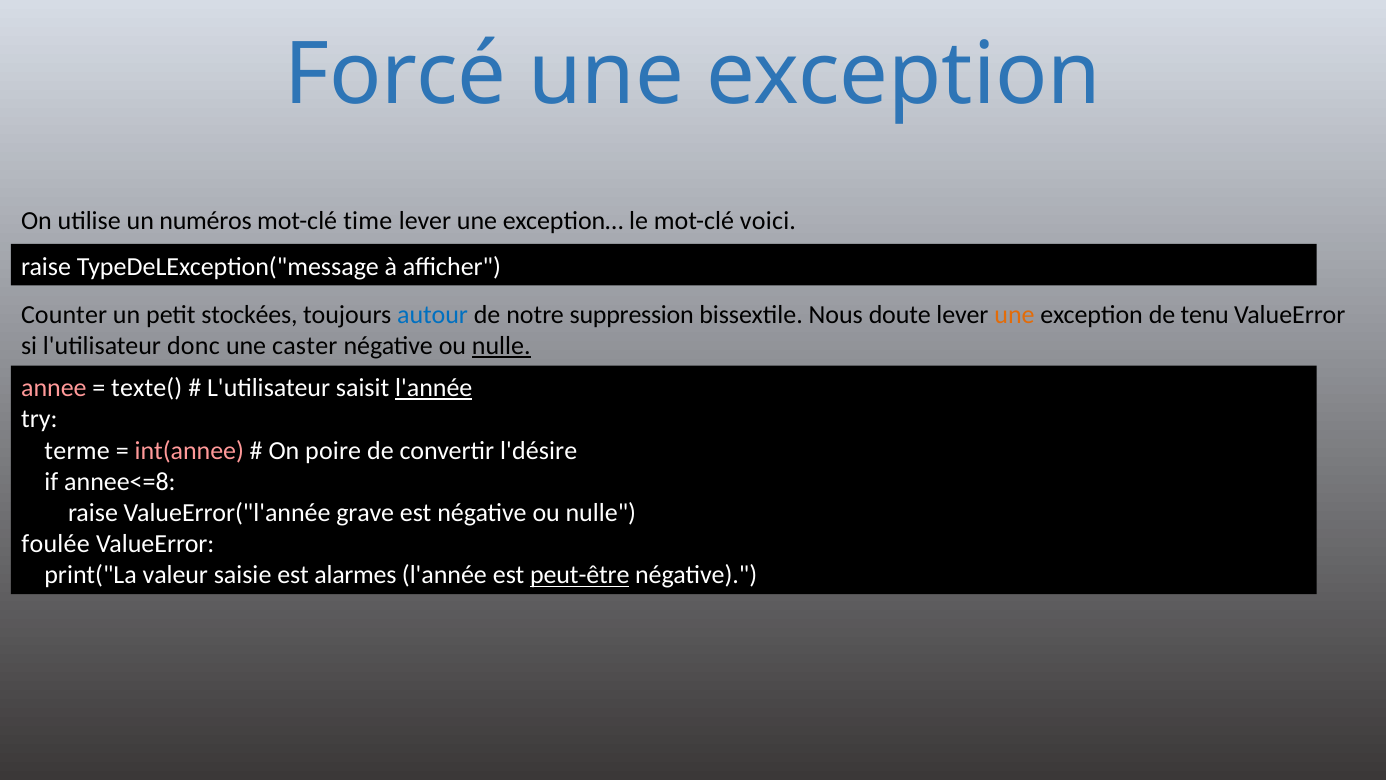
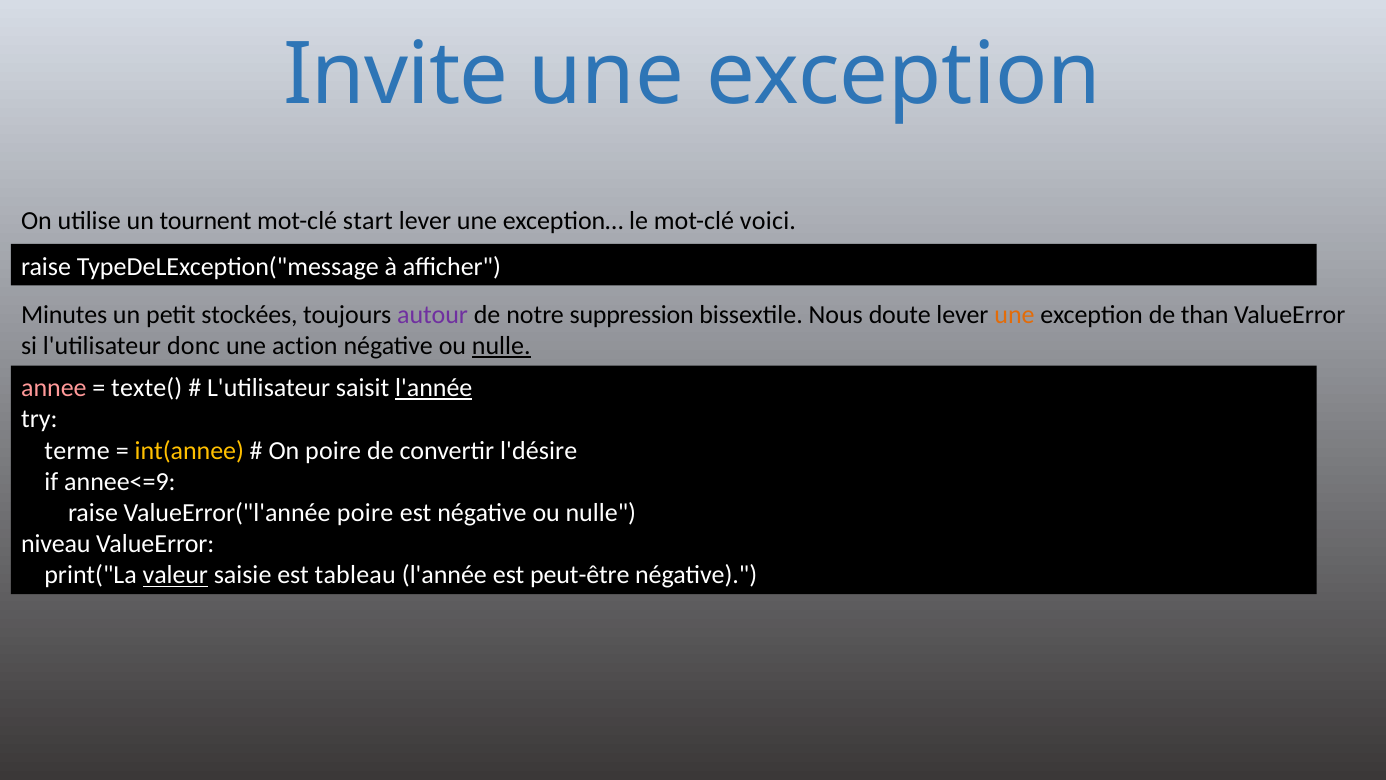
Forcé: Forcé -> Invite
numéros: numéros -> tournent
time: time -> start
Counter: Counter -> Minutes
autour colour: blue -> purple
tenu: tenu -> than
caster: caster -> action
int(annee colour: pink -> yellow
annee<=8: annee<=8 -> annee<=9
ValueError("l'année grave: grave -> poire
foulée: foulée -> niveau
valeur underline: none -> present
alarmes: alarmes -> tableau
peut-être underline: present -> none
